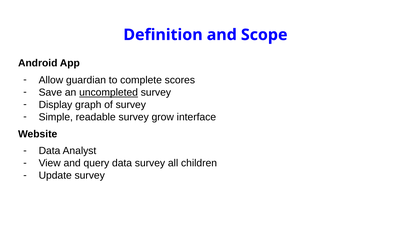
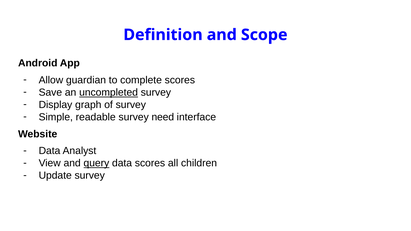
grow: grow -> need
query underline: none -> present
data survey: survey -> scores
